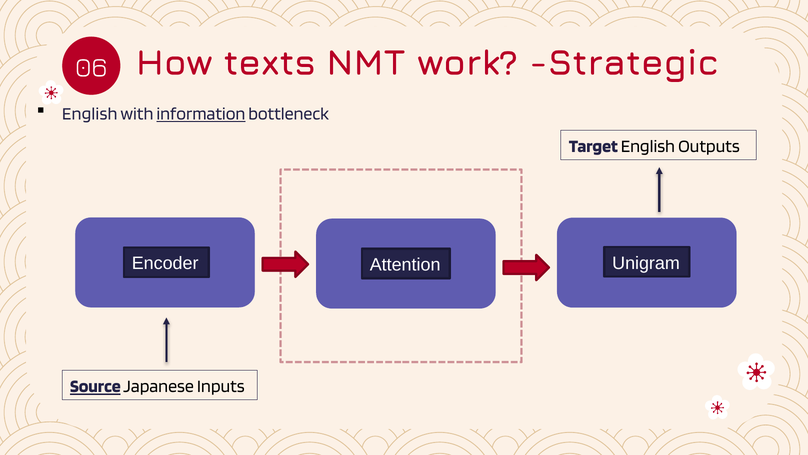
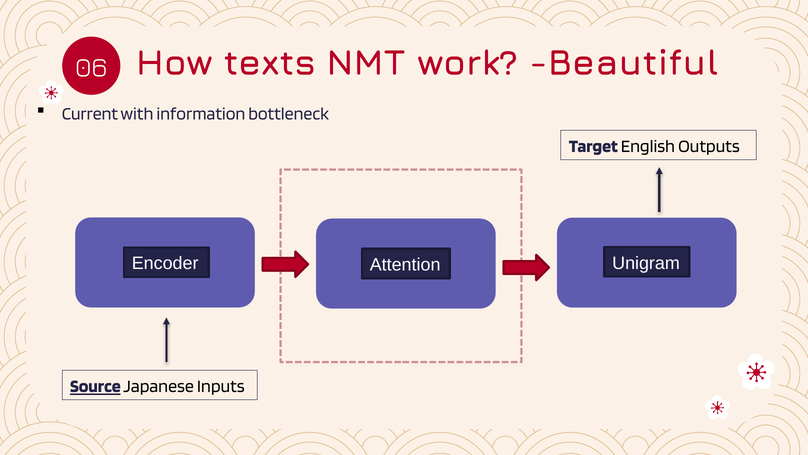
Strategic: Strategic -> Beautiful
English at (90, 113): English -> Current
information underline: present -> none
